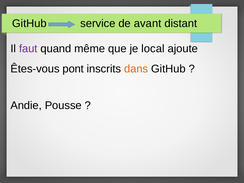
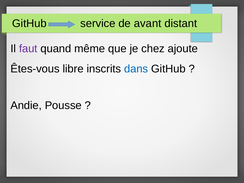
local: local -> chez
pont: pont -> libre
dans colour: orange -> blue
